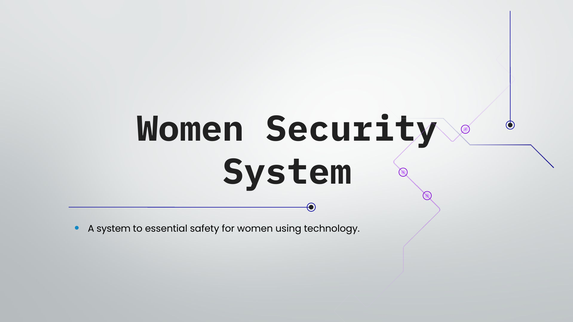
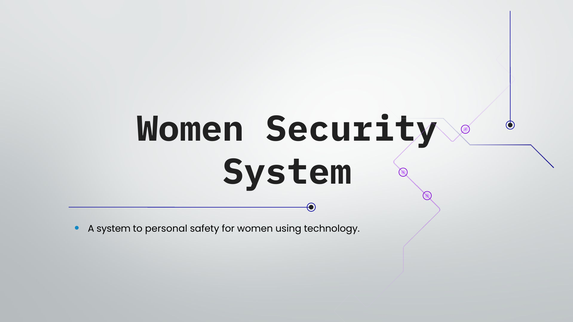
essential: essential -> personal
